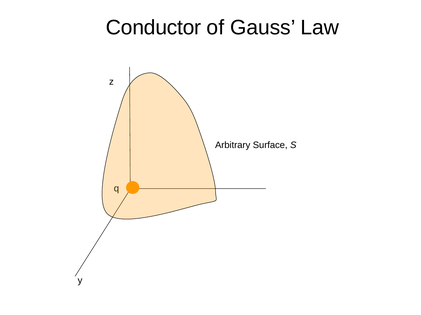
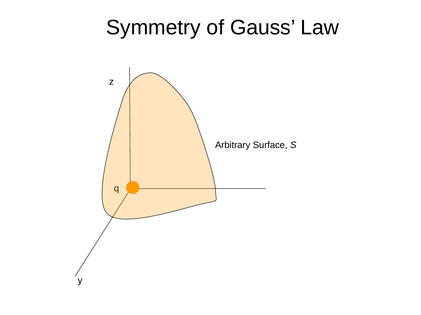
Conductor: Conductor -> Symmetry
